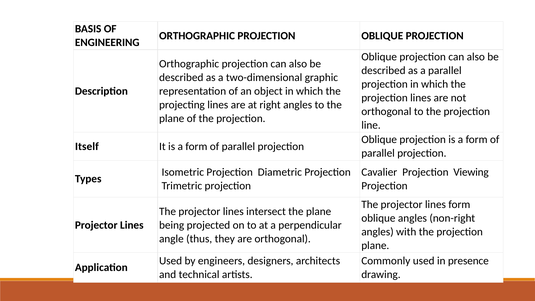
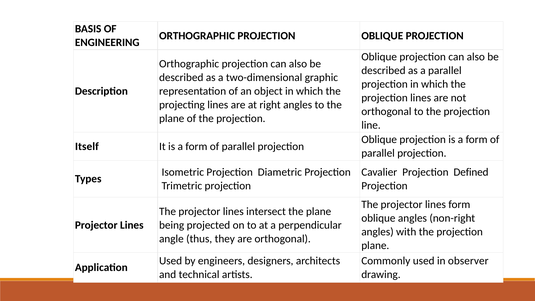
Viewing: Viewing -> Defined
presence: presence -> observer
